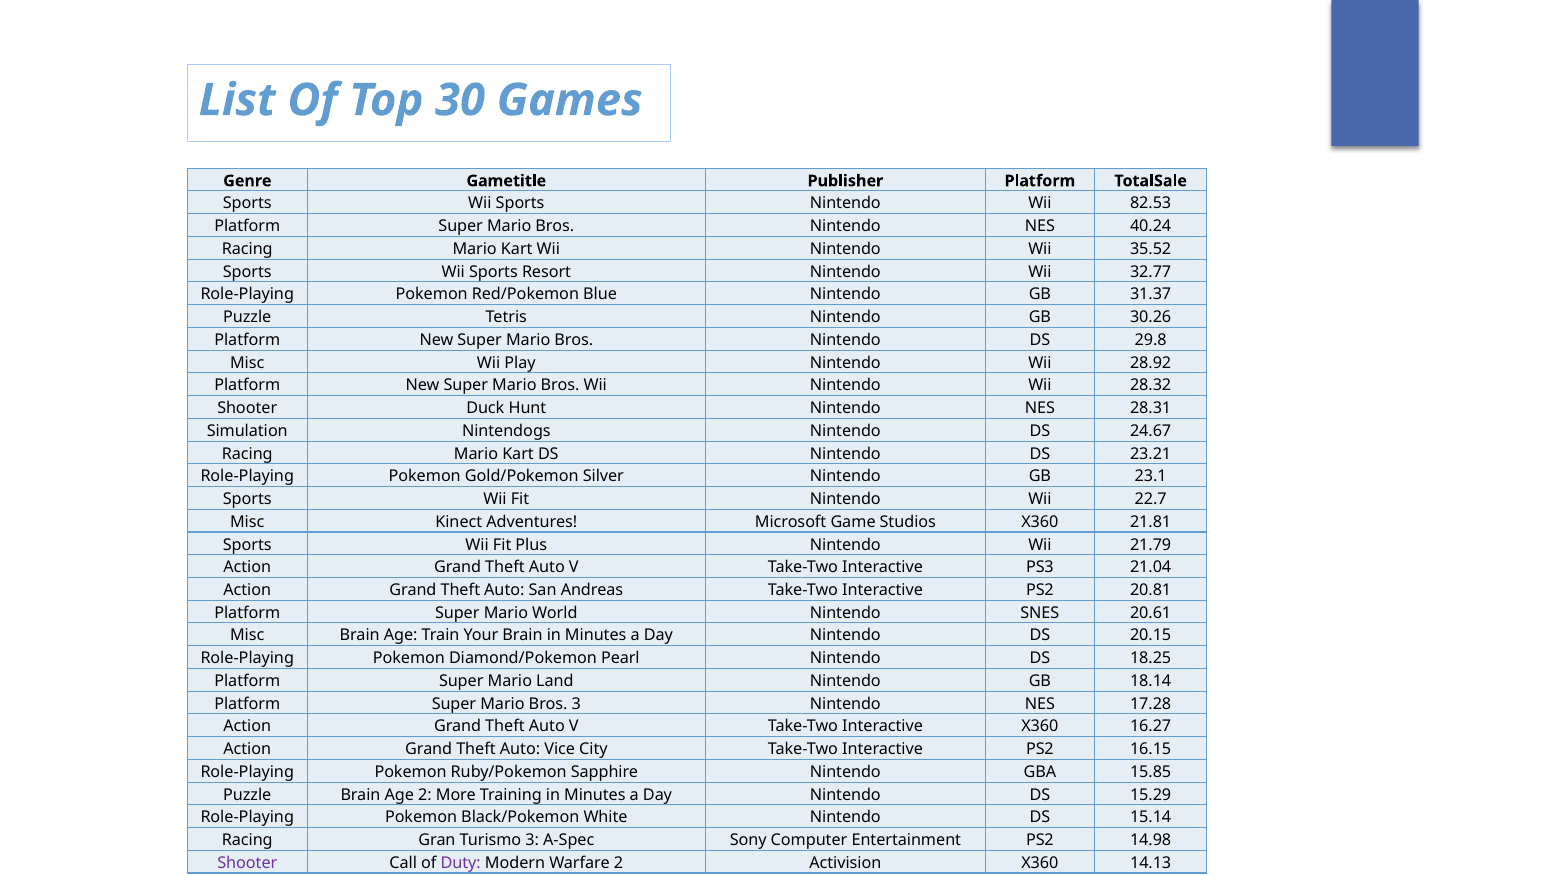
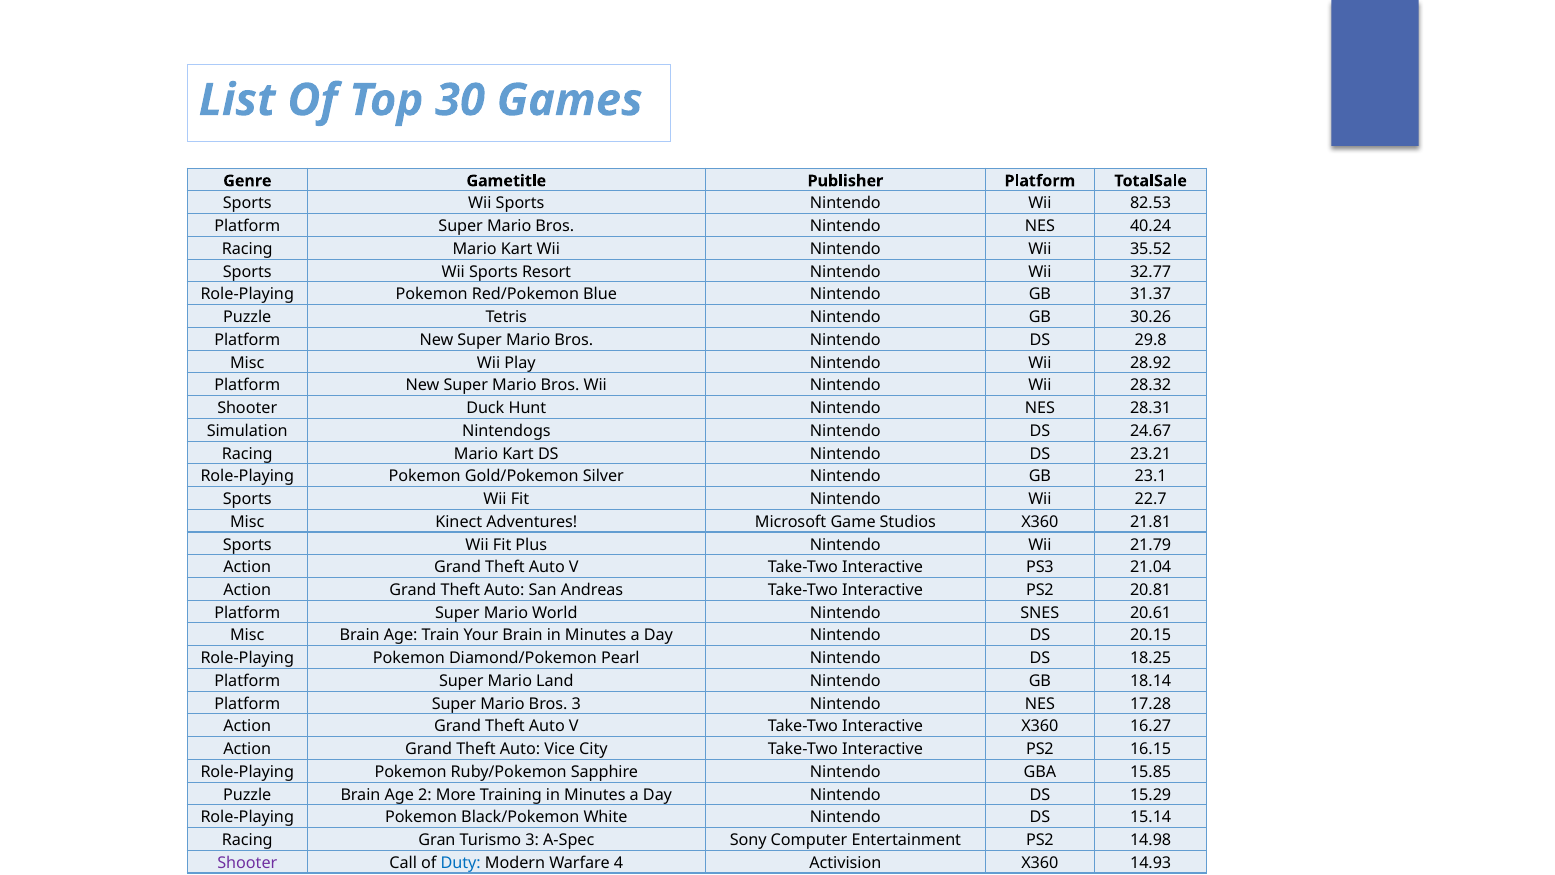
Duty colour: purple -> blue
Warfare 2: 2 -> 4
14.13: 14.13 -> 14.93
